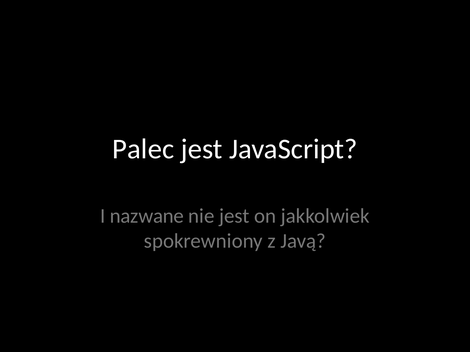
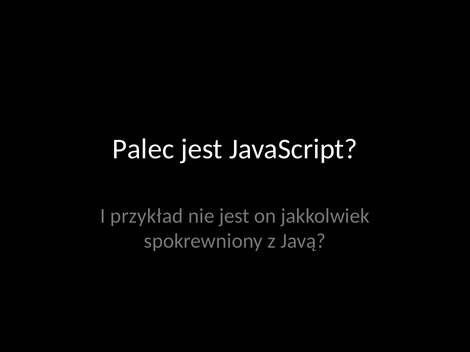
nazwane: nazwane -> przykład
